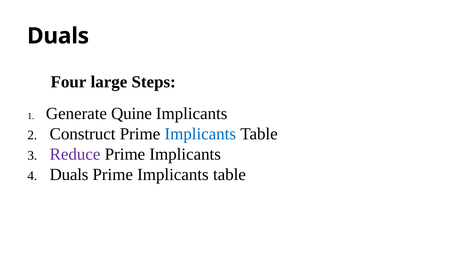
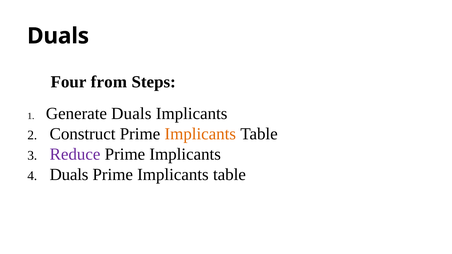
large: large -> from
Generate Quine: Quine -> Duals
Implicants at (200, 134) colour: blue -> orange
